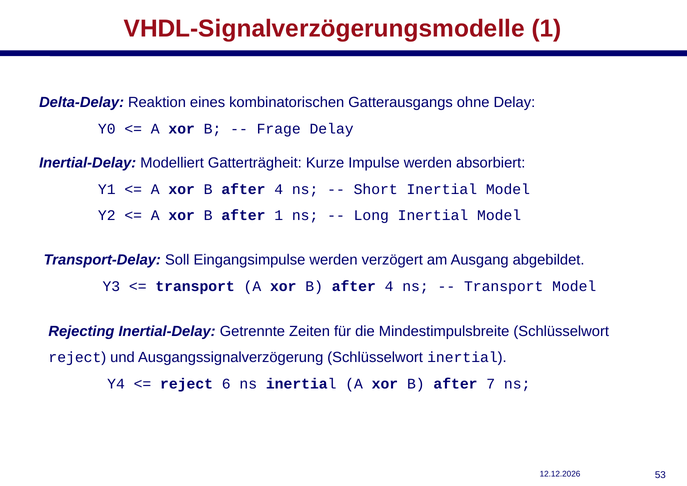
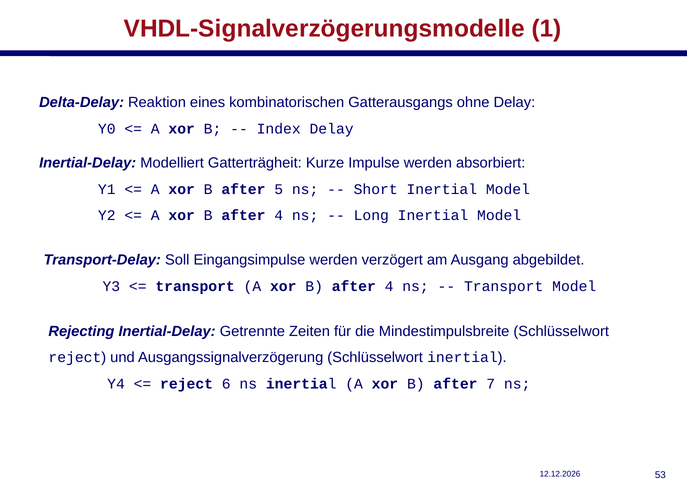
Frage: Frage -> Index
4 at (279, 189): 4 -> 5
1 at (279, 216): 1 -> 4
